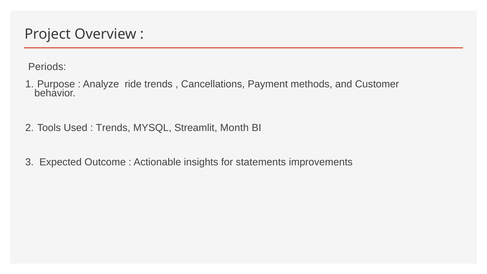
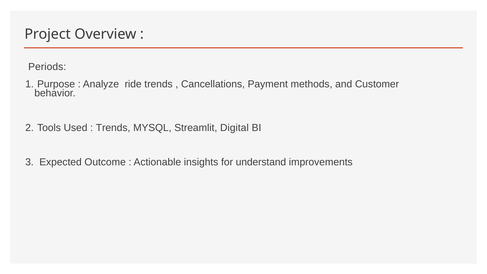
Month: Month -> Digital
statements: statements -> understand
